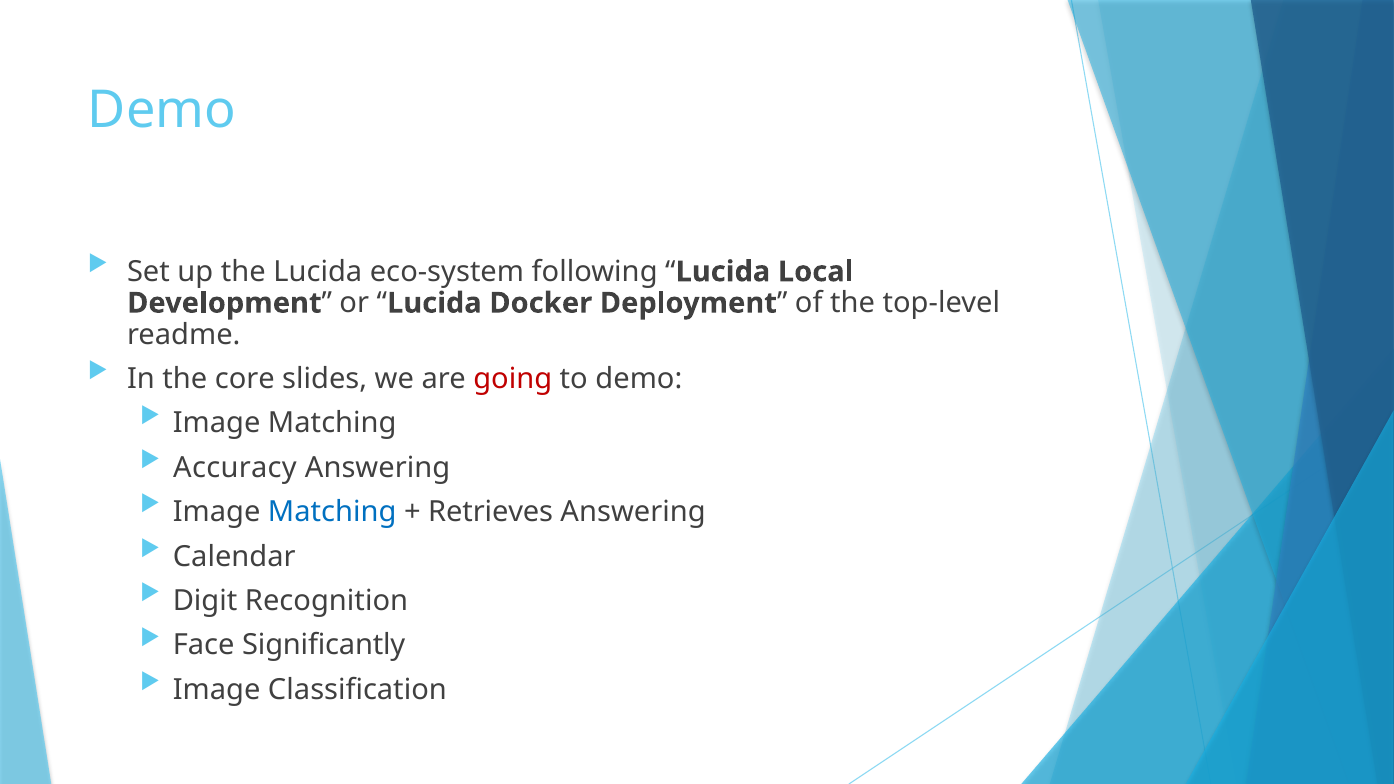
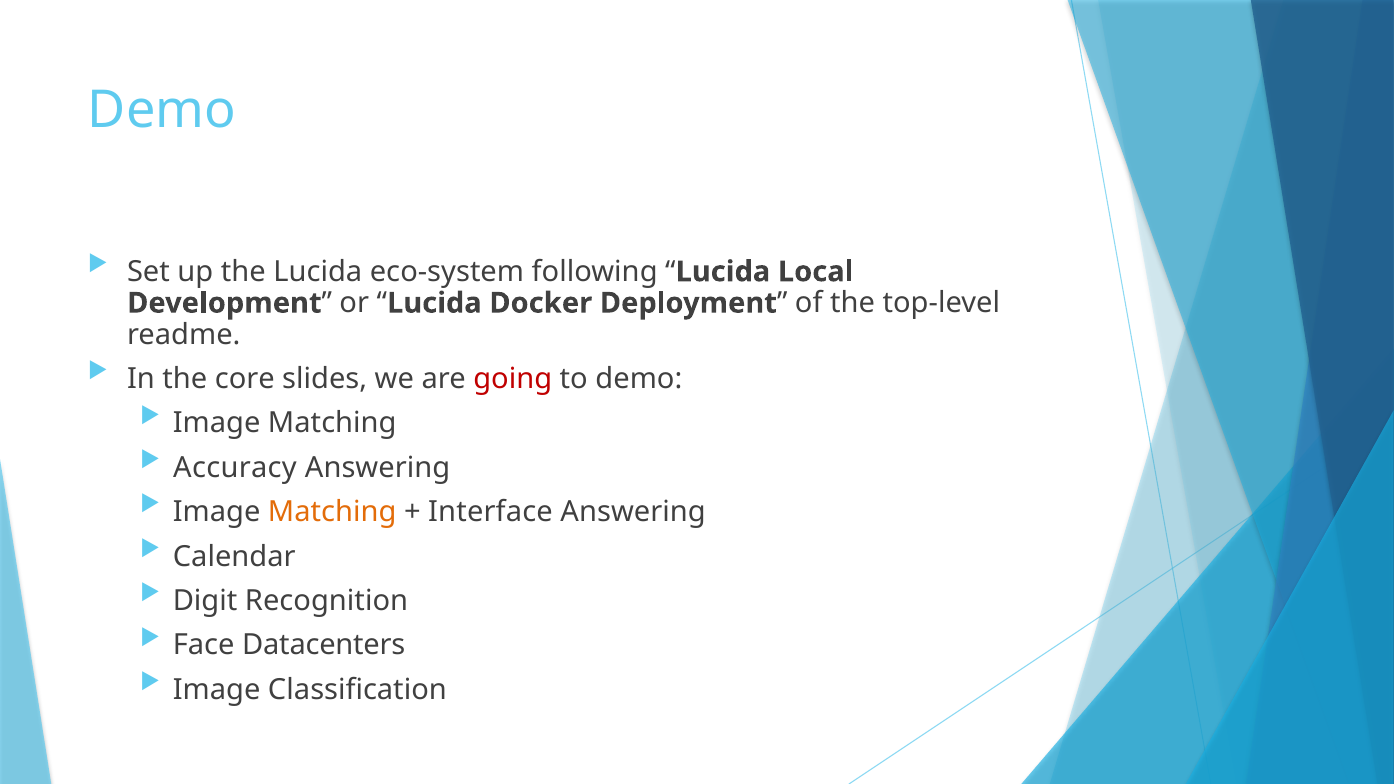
Matching at (332, 512) colour: blue -> orange
Retrieves: Retrieves -> Interface
Significantly: Significantly -> Datacenters
